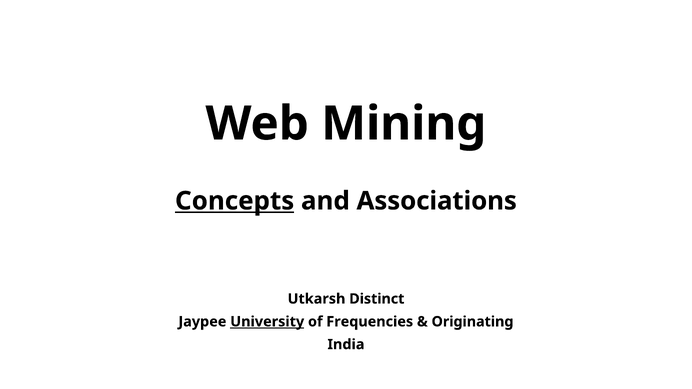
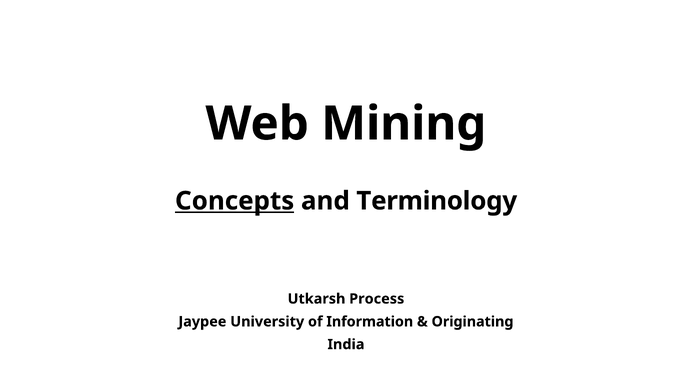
Associations: Associations -> Terminology
Distinct: Distinct -> Process
University underline: present -> none
Frequencies: Frequencies -> Information
